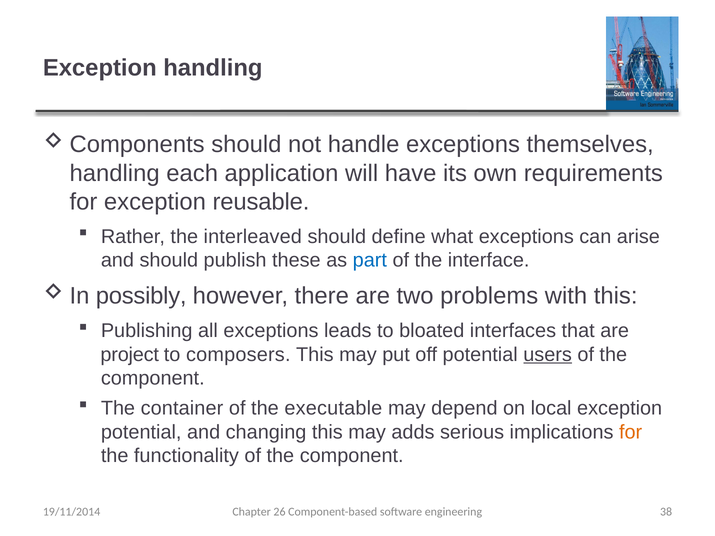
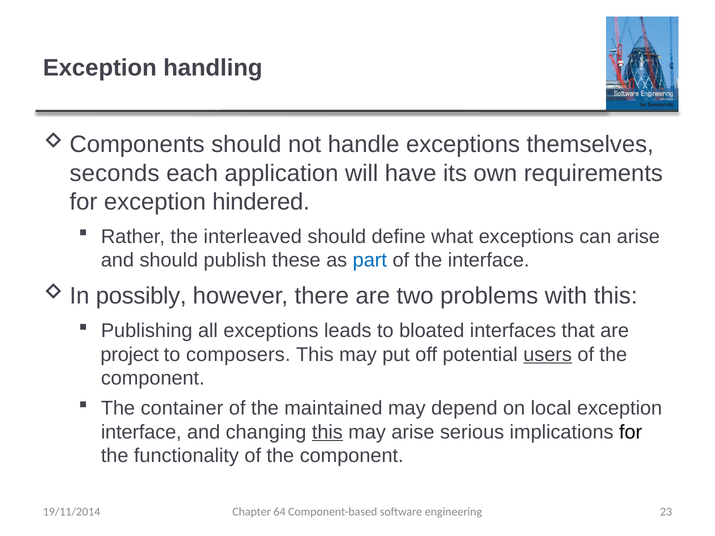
handling at (115, 173): handling -> seconds
reusable: reusable -> hindered
executable: executable -> maintained
potential at (141, 432): potential -> interface
this at (327, 432) underline: none -> present
may adds: adds -> arise
for at (631, 432) colour: orange -> black
26: 26 -> 64
38: 38 -> 23
